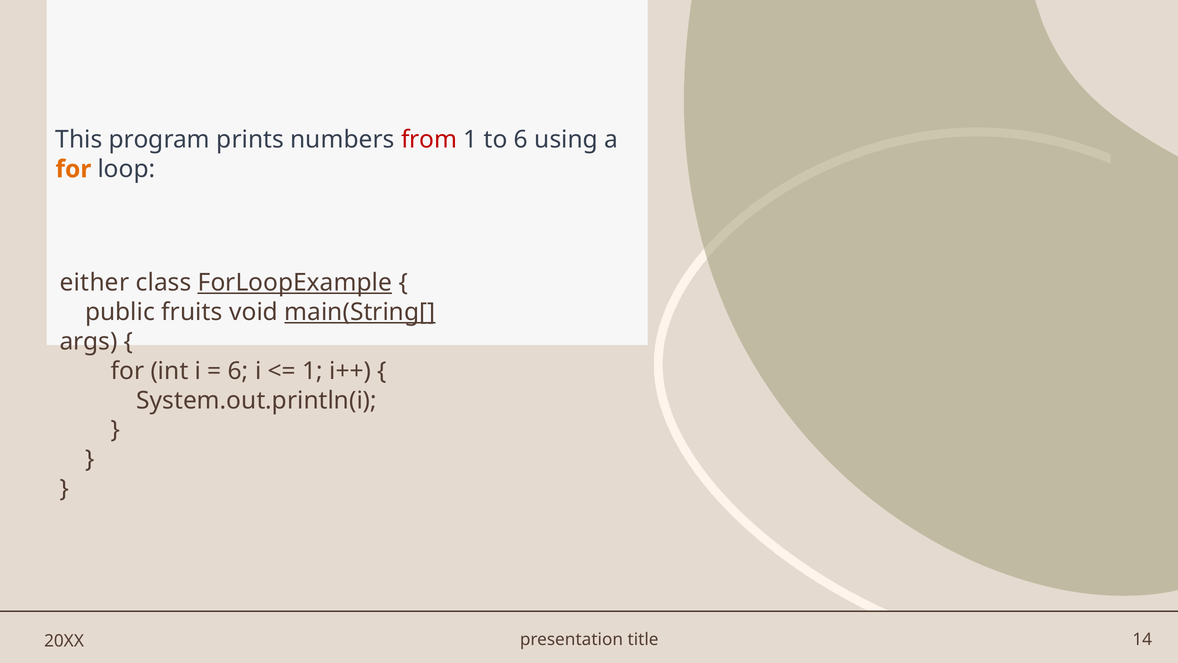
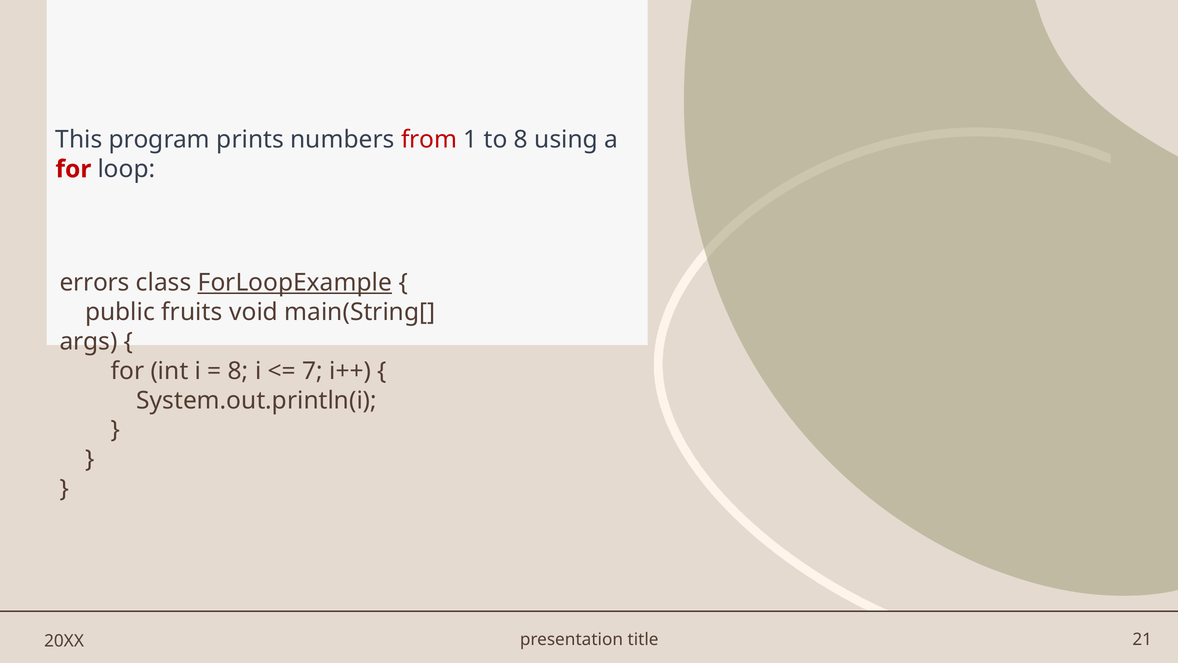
to 6: 6 -> 8
for at (73, 169) colour: orange -> red
either: either -> errors
main(String[ underline: present -> none
6 at (238, 371): 6 -> 8
1 at (313, 371): 1 -> 7
14: 14 -> 21
